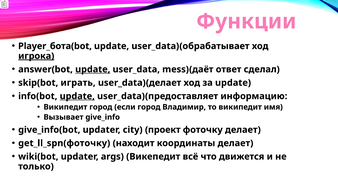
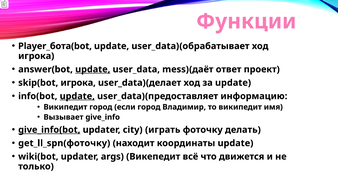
игрока at (36, 56) underline: present -> none
сделал: сделал -> проект
skip(bot играть: играть -> игрока
give_info(bot underline: none -> present
проект: проект -> играть
фоточку делает: делает -> делать
координаты делает: делает -> update
